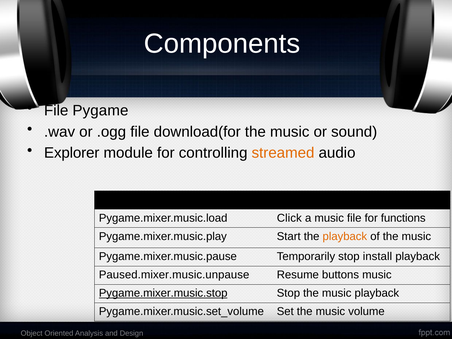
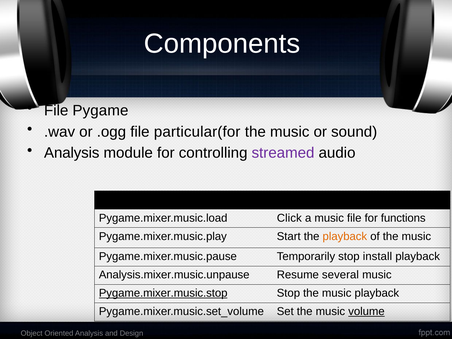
download(for: download(for -> particular(for
Explorer at (72, 153): Explorer -> Analysis
streamed colour: orange -> purple
Paused.mixer.music.unpause: Paused.mixer.music.unpause -> Analysis.mixer.music.unpause
buttons: buttons -> several
volume underline: none -> present
